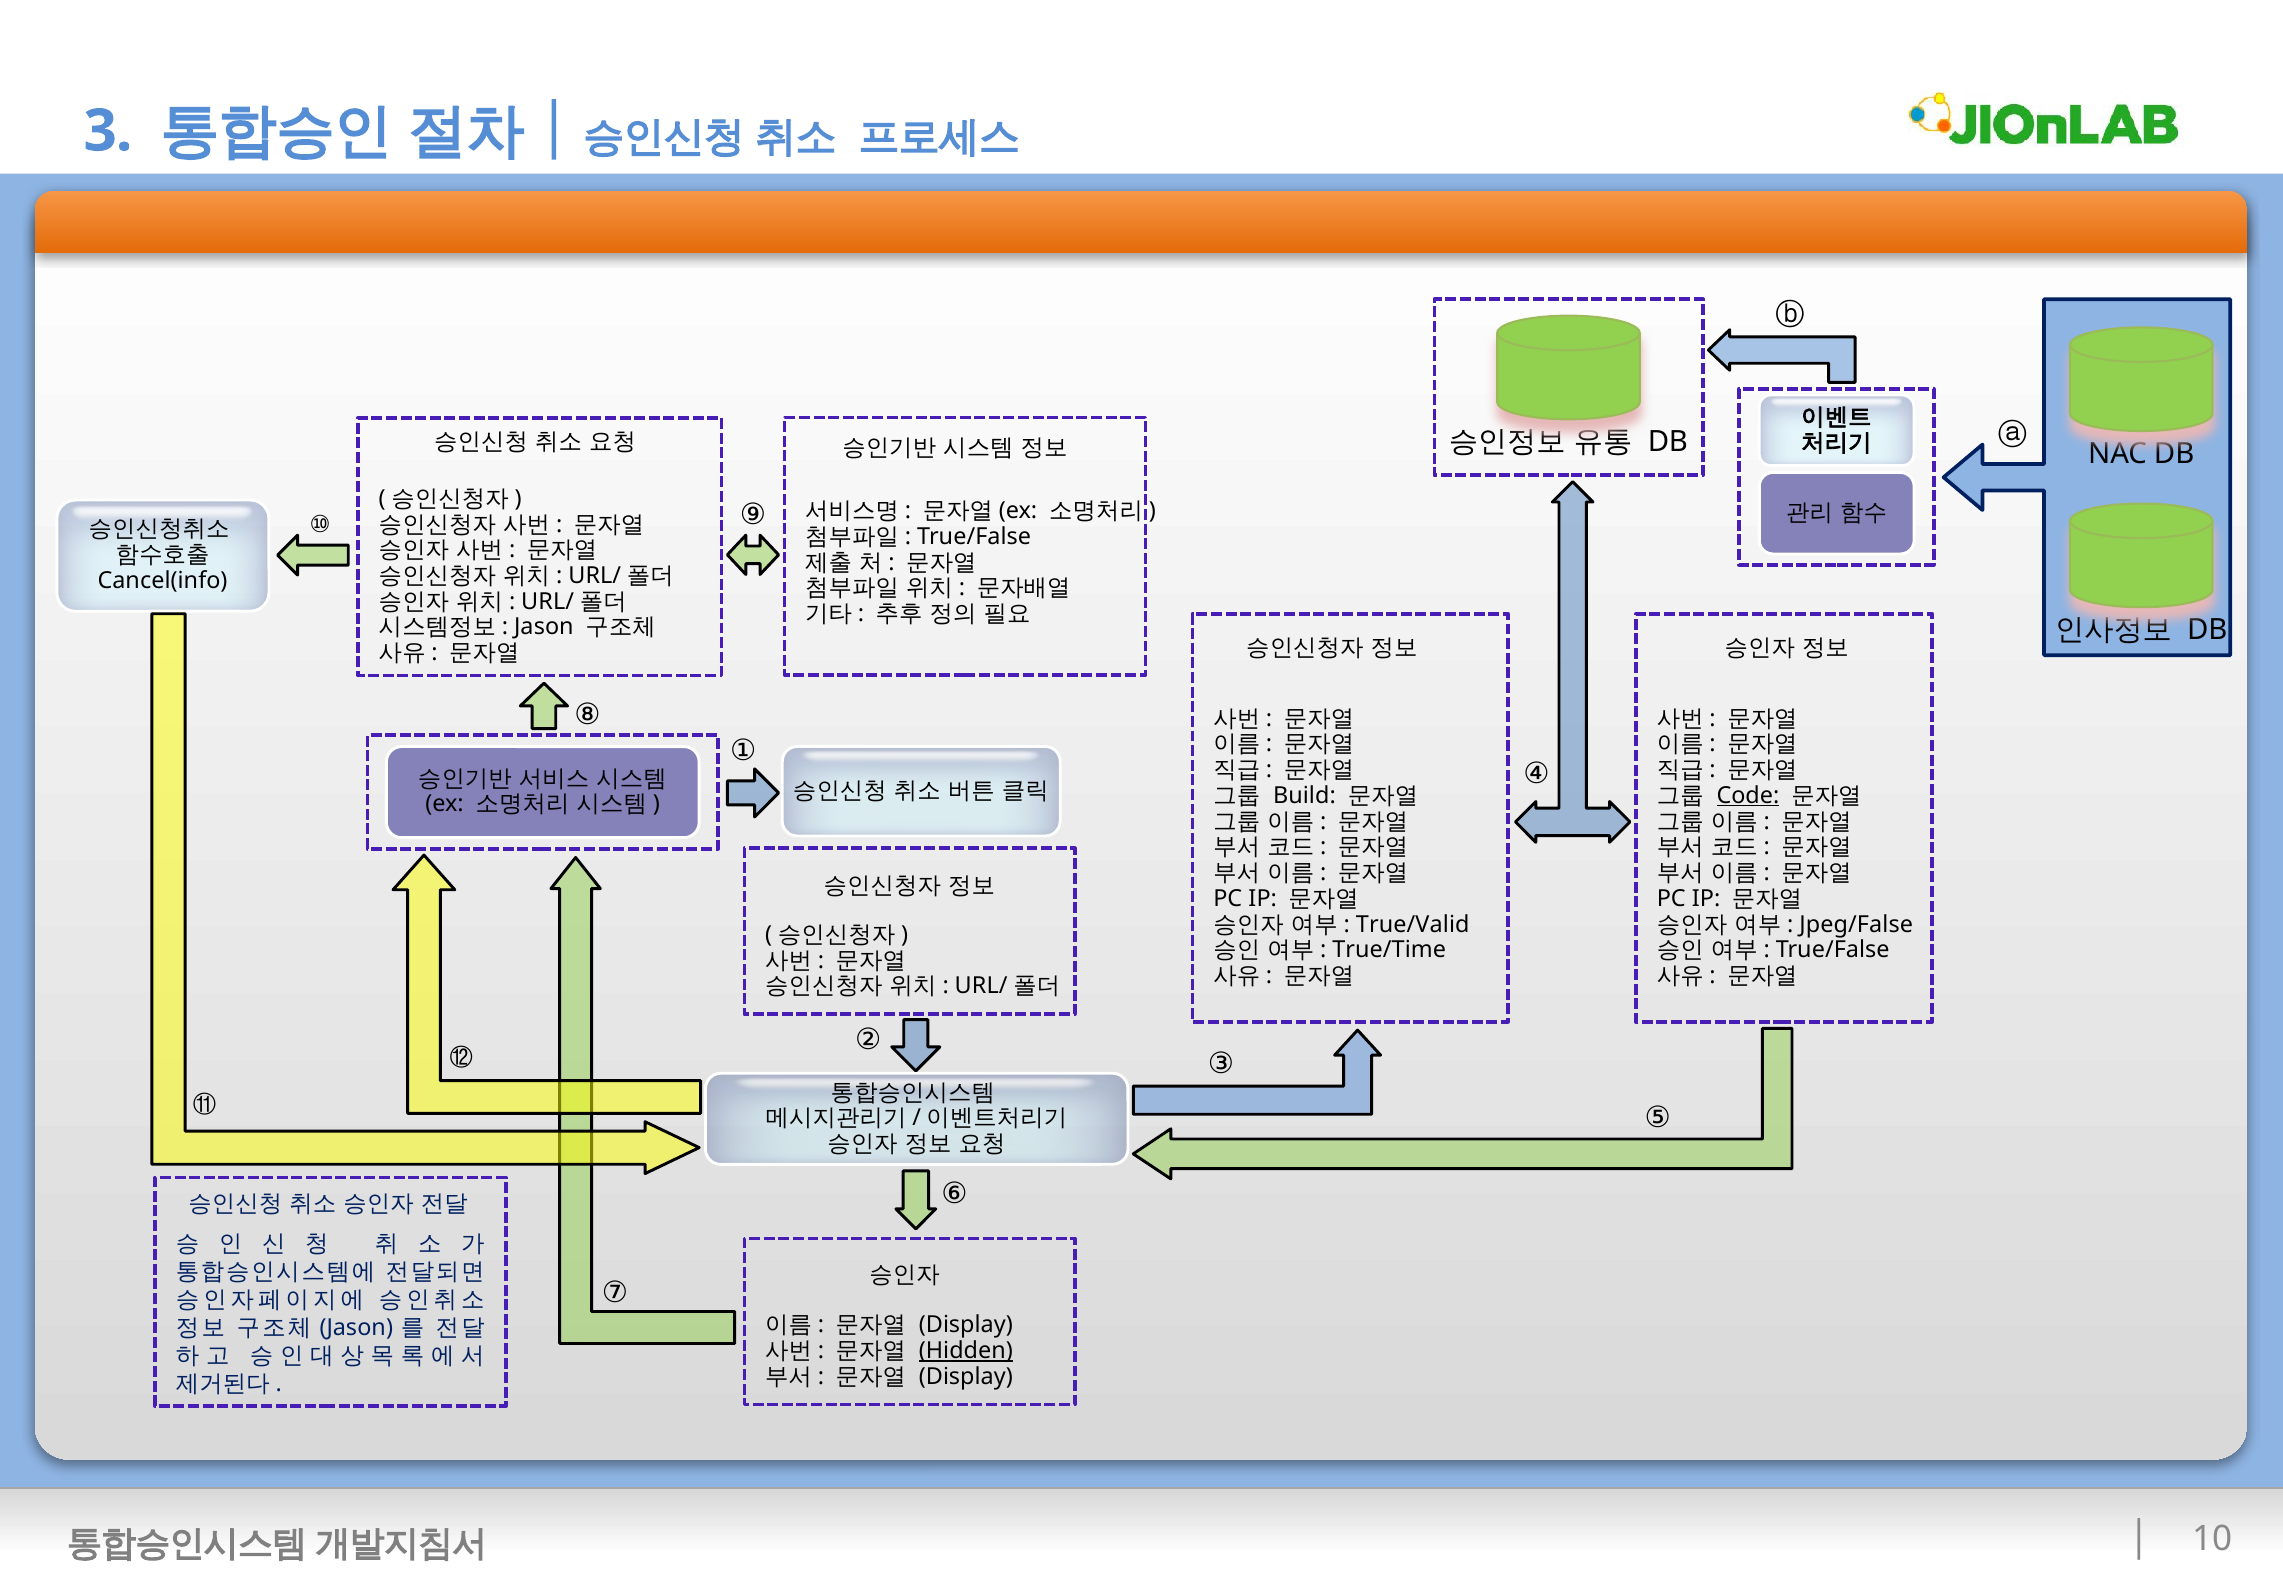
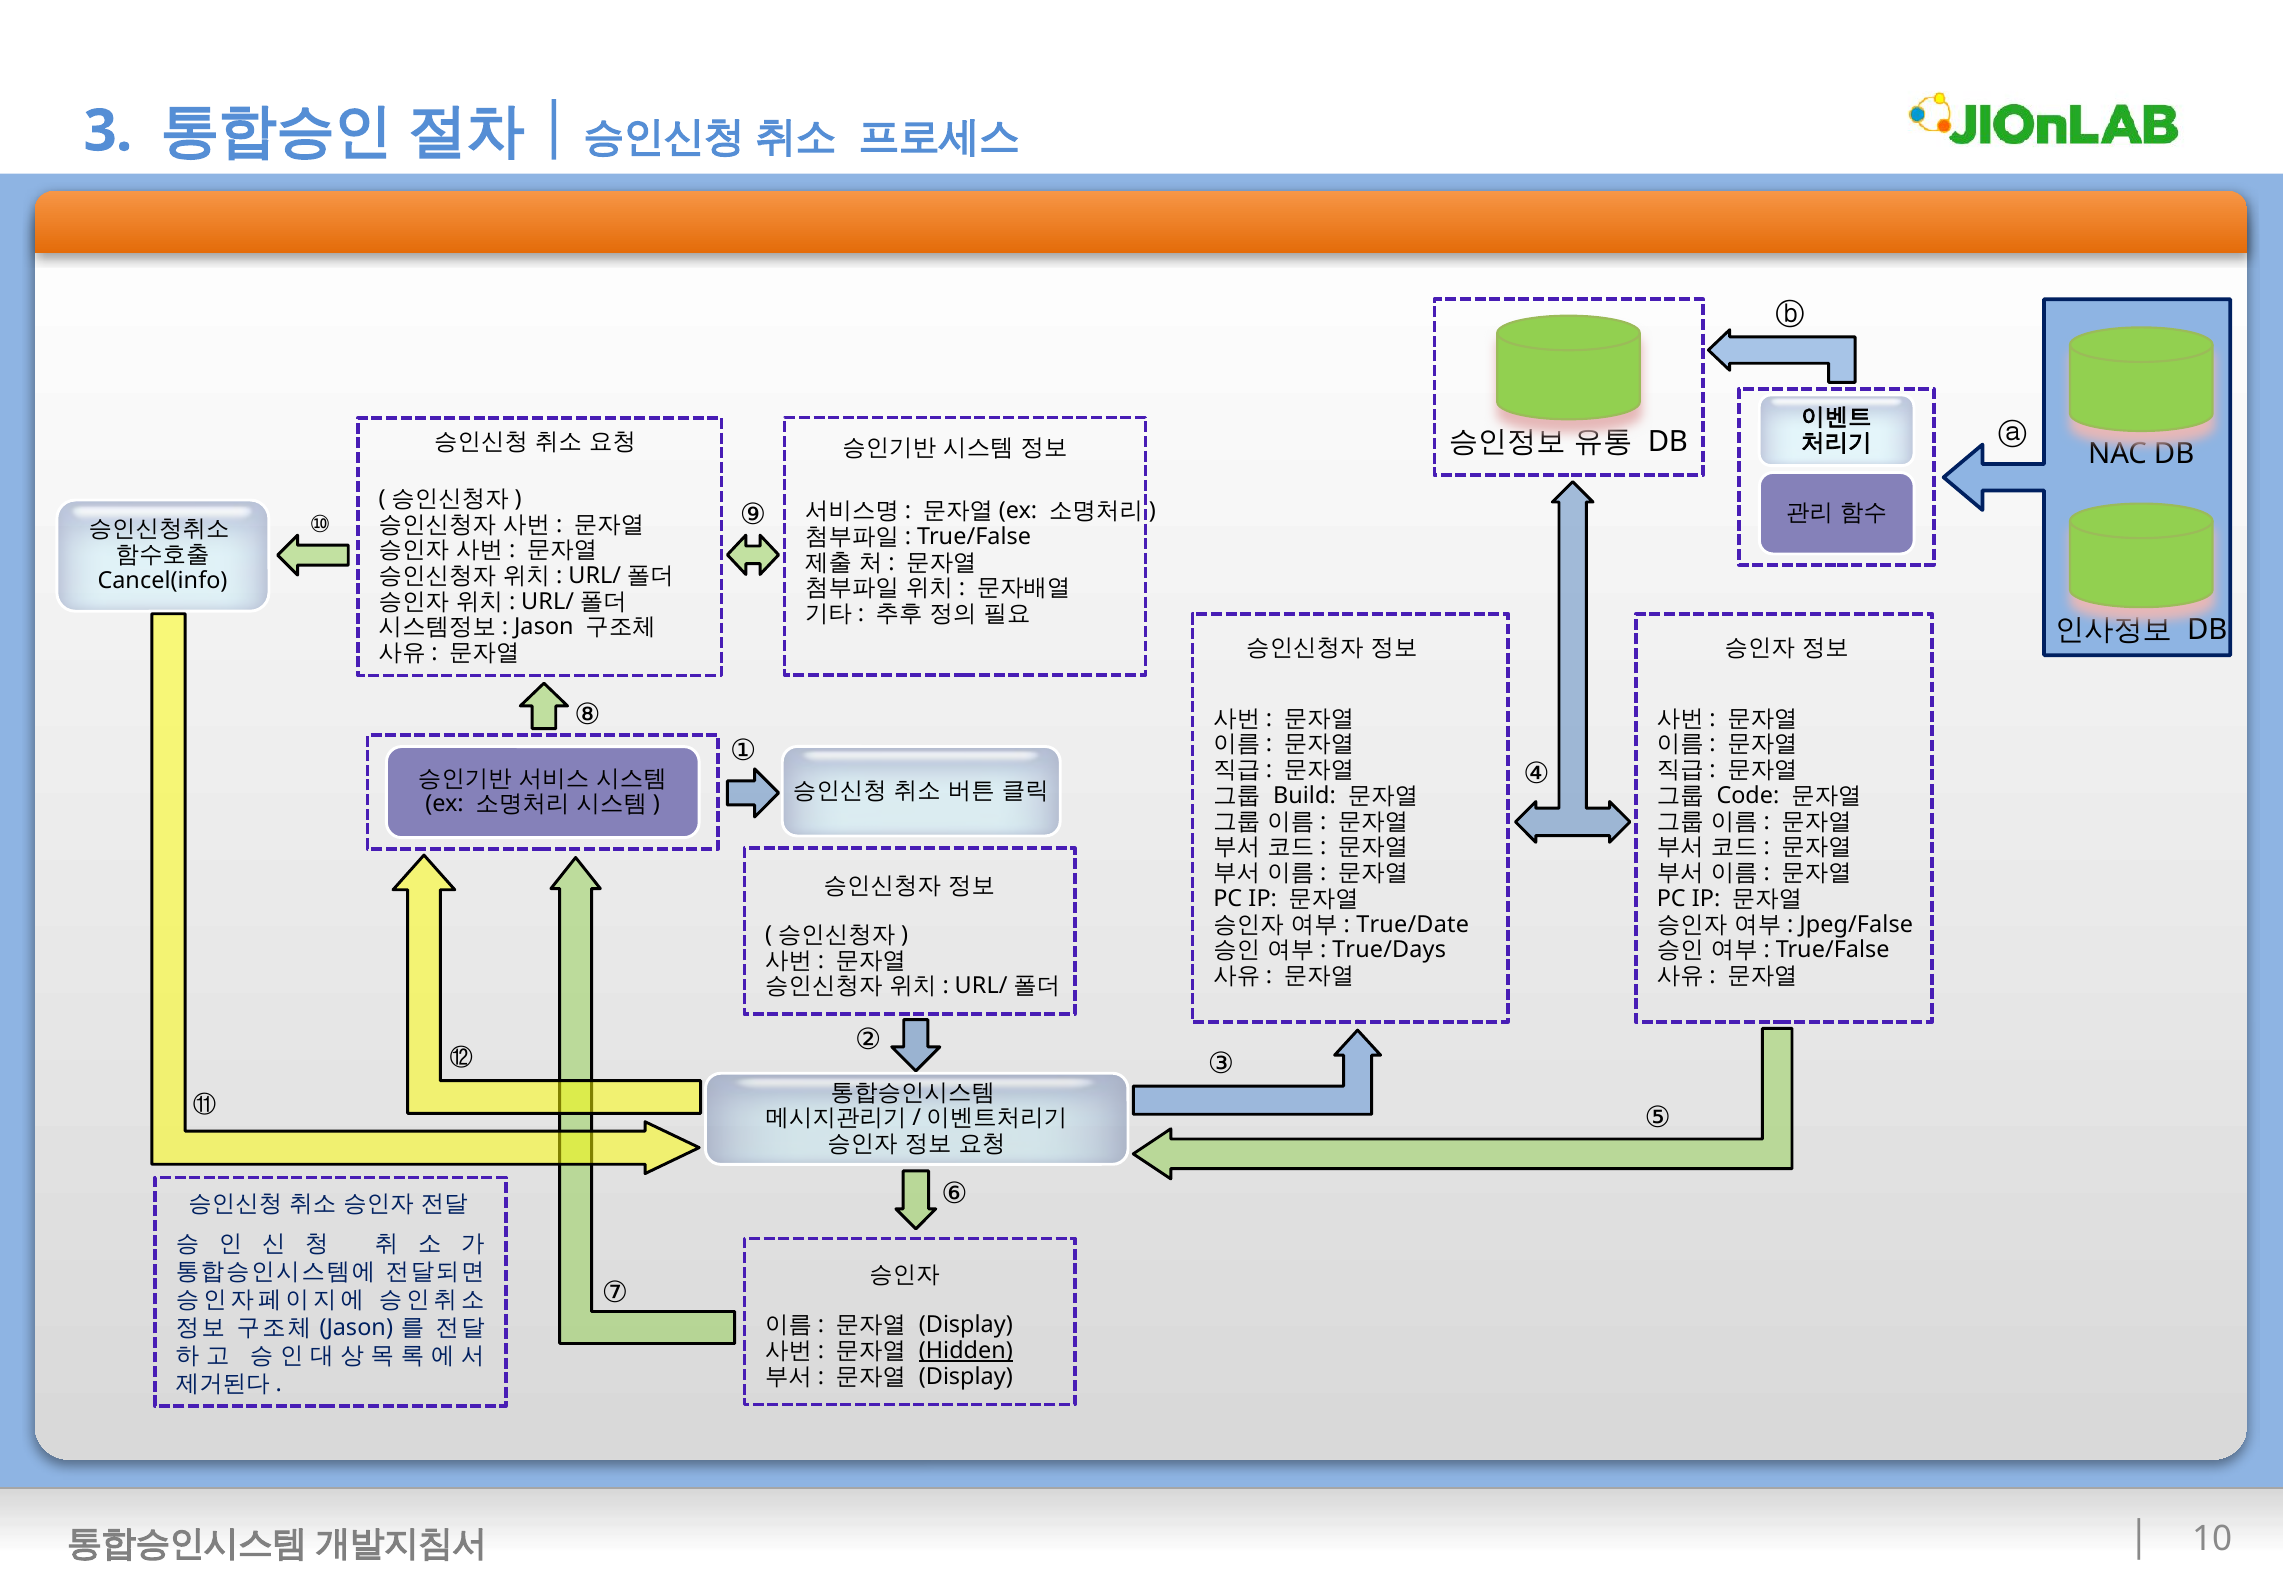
Code underline: present -> none
True/Valid: True/Valid -> True/Date
True/Time: True/Time -> True/Days
